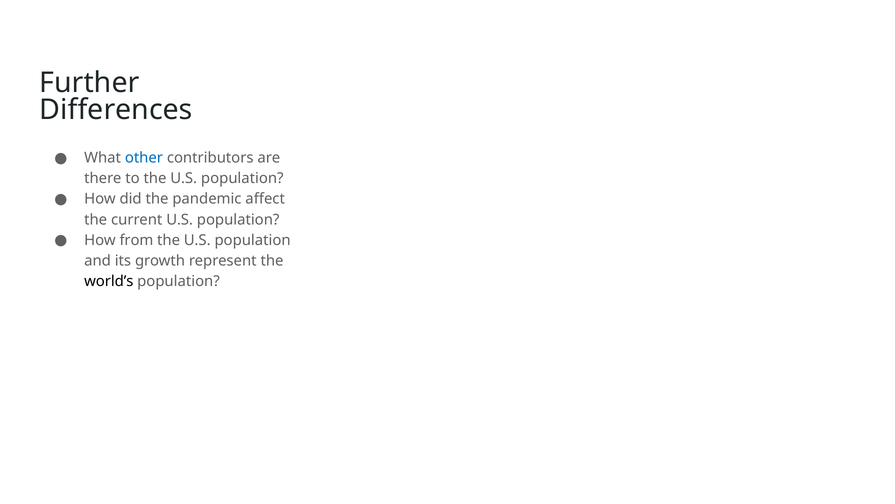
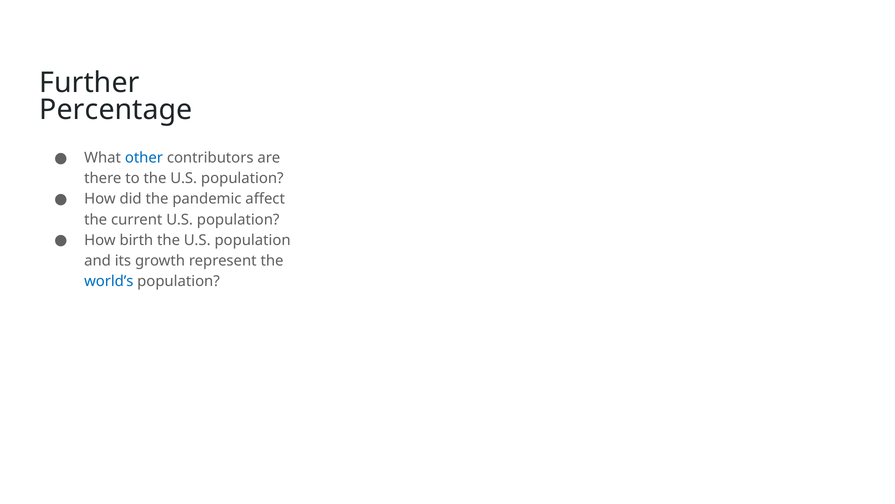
Differences: Differences -> Percentage
from: from -> birth
world’s colour: black -> blue
